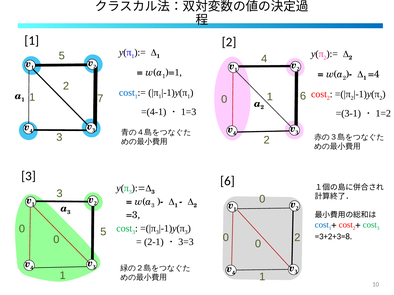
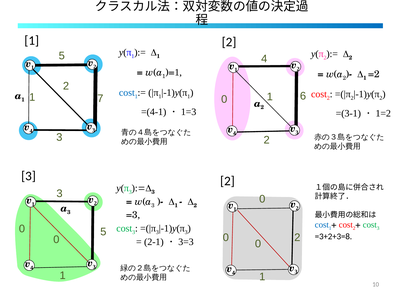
=4: =4 -> =2
3 6: 6 -> 2
